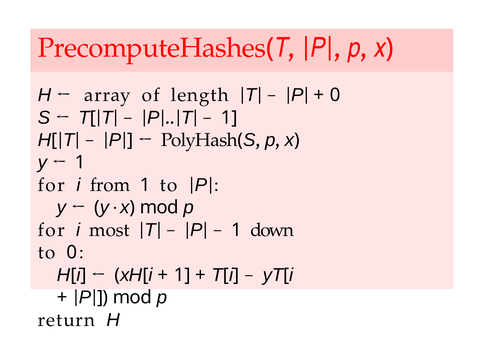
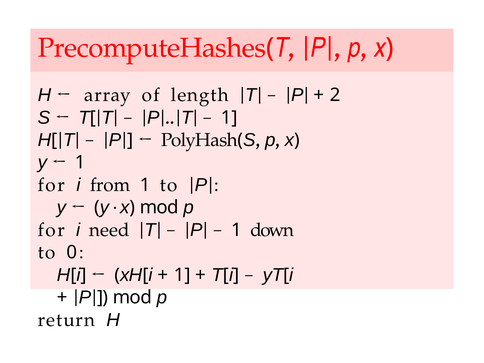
0 at (335, 95): 0 -> 2
most: most -> need
